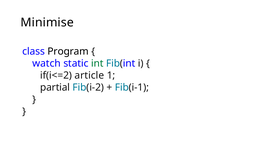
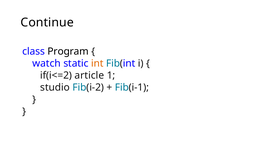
Minimise: Minimise -> Continue
int colour: green -> orange
partial: partial -> studio
